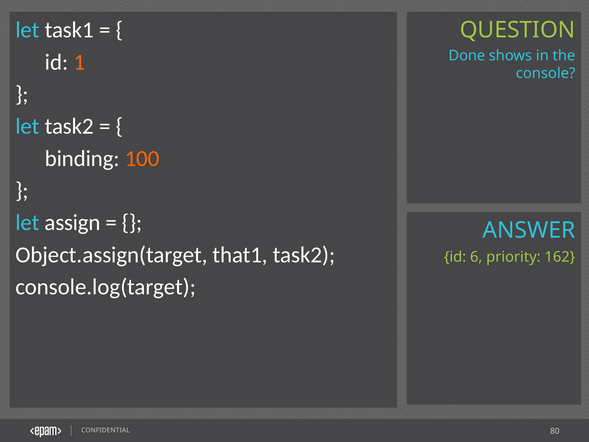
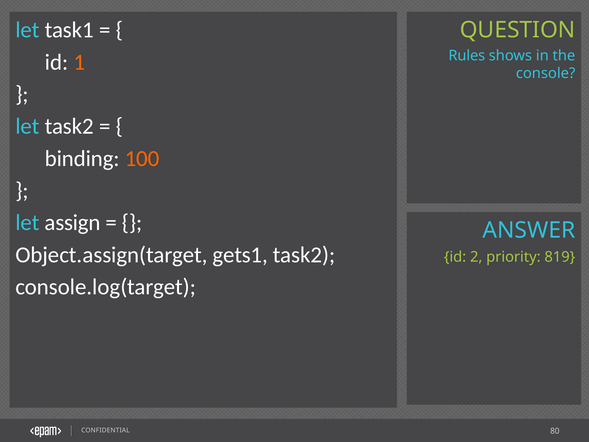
Done: Done -> Rules
that1: that1 -> gets1
6: 6 -> 2
162: 162 -> 819
